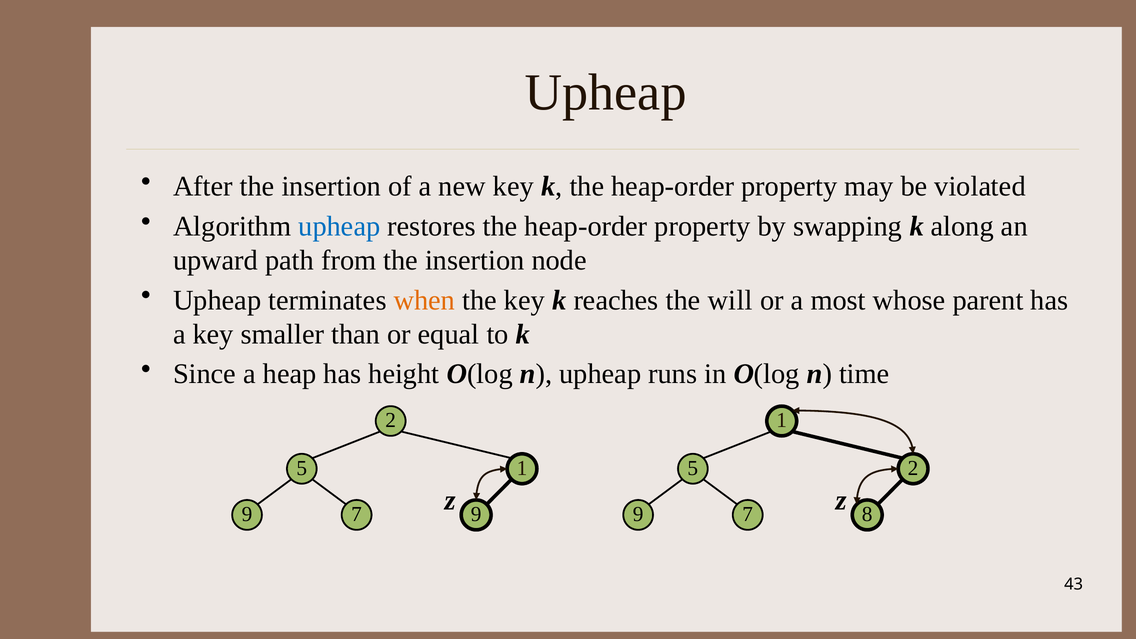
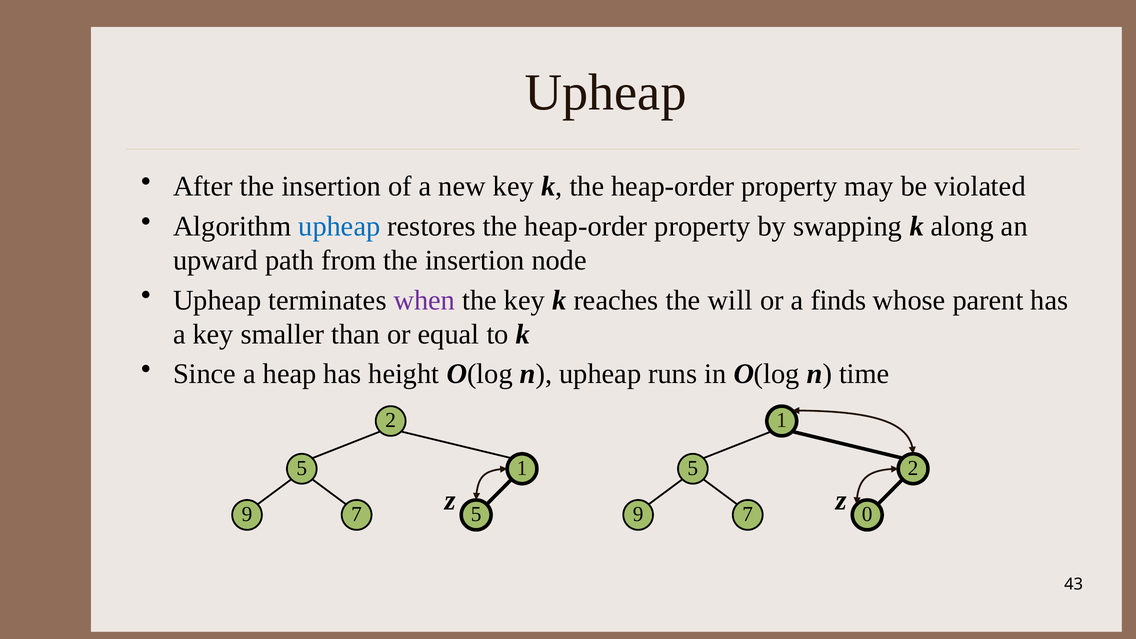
when colour: orange -> purple
most: most -> finds
9 9: 9 -> 5
8: 8 -> 0
